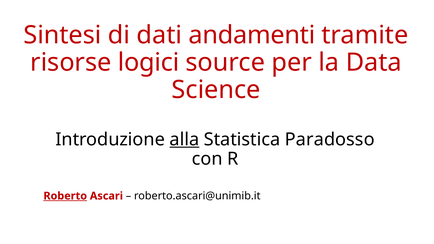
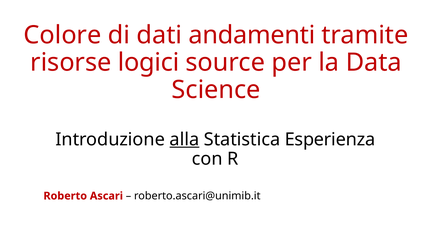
Sintesi: Sintesi -> Colore
Paradosso: Paradosso -> Esperienza
Roberto underline: present -> none
